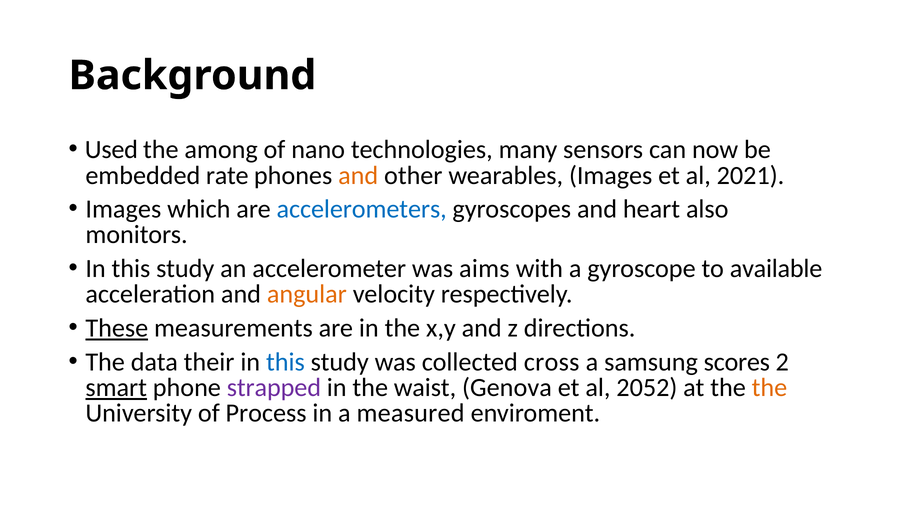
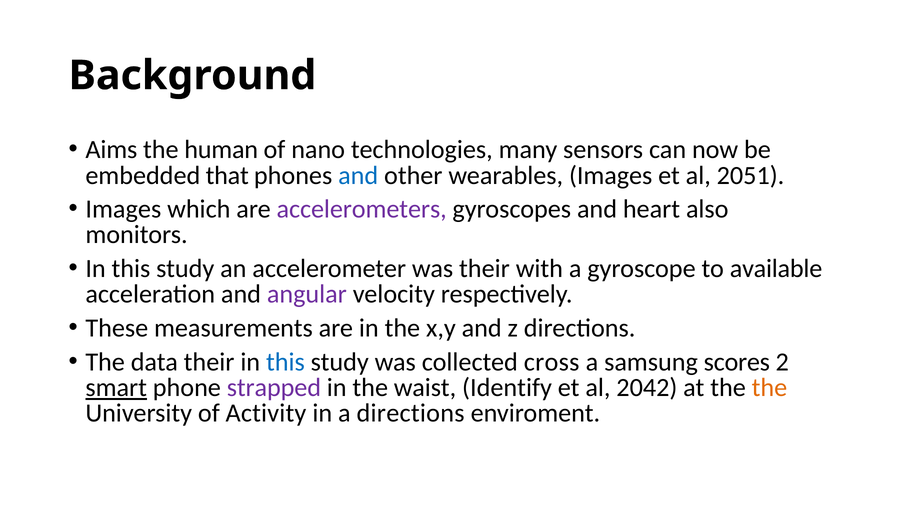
Used: Used -> Aims
among: among -> human
rate: rate -> that
and at (358, 175) colour: orange -> blue
2021: 2021 -> 2051
accelerometers colour: blue -> purple
was aims: aims -> their
angular colour: orange -> purple
These underline: present -> none
Genova: Genova -> Identify
2052: 2052 -> 2042
Process: Process -> Activity
a measured: measured -> directions
